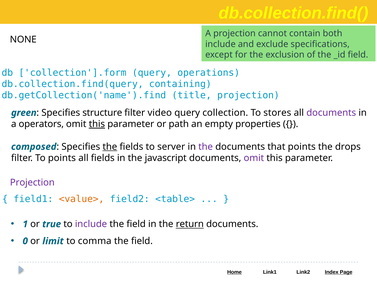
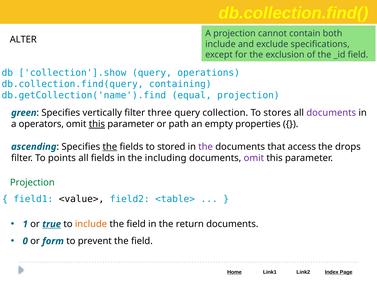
NONE: NONE -> ALTER
collection'].form: collection'].form -> collection'].show
title: title -> equal
structure: structure -> vertically
video: video -> three
composed: composed -> ascending
server: server -> stored
that points: points -> access
javascript: javascript -> including
Projection at (32, 182) colour: purple -> green
<value> colour: orange -> black
true underline: none -> present
include at (91, 224) colour: purple -> orange
return underline: present -> none
limit: limit -> form
comma: comma -> prevent
